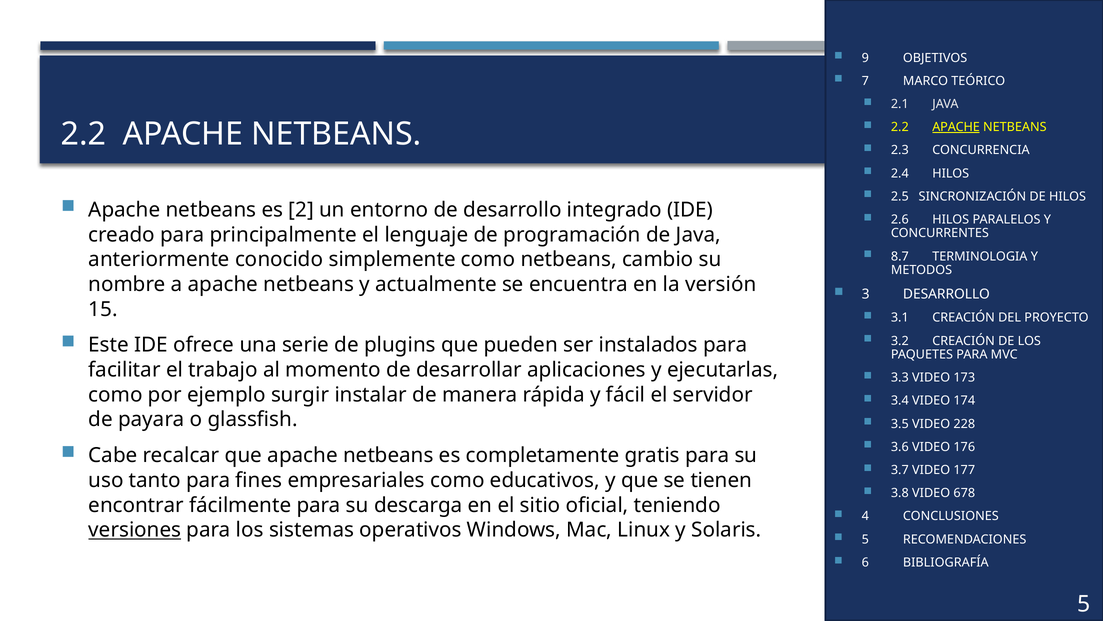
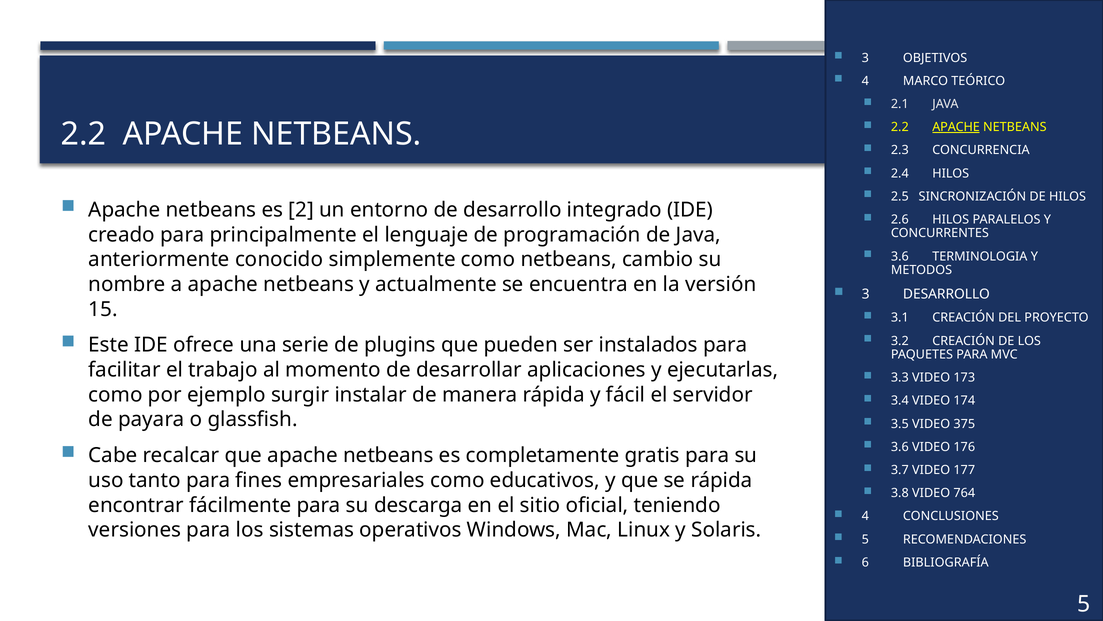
9 at (865, 58): 9 -> 3
7 at (865, 81): 7 -> 4
8.7 at (900, 256): 8.7 -> 3.6
228: 228 -> 375
se tienen: tienen -> rápida
678: 678 -> 764
versiones underline: present -> none
